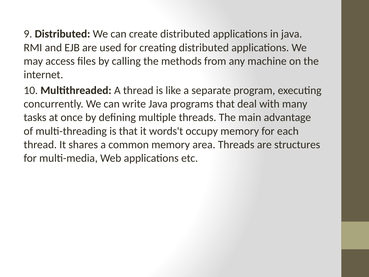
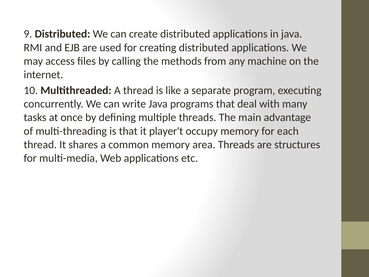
words't: words't -> player't
